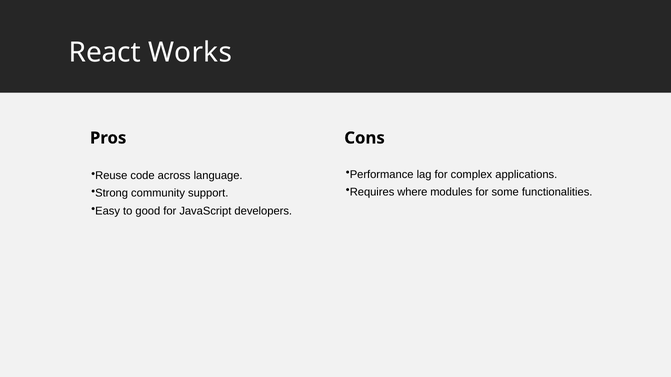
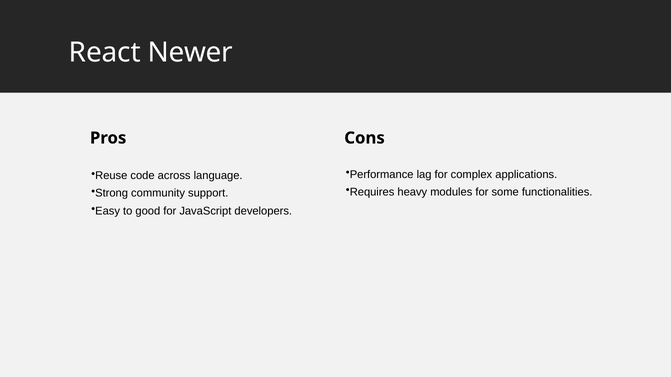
Works: Works -> Newer
where: where -> heavy
